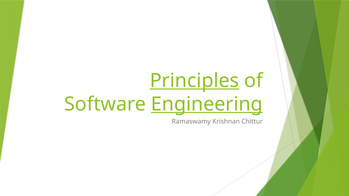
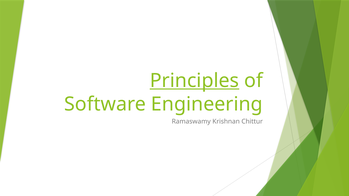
Engineering underline: present -> none
